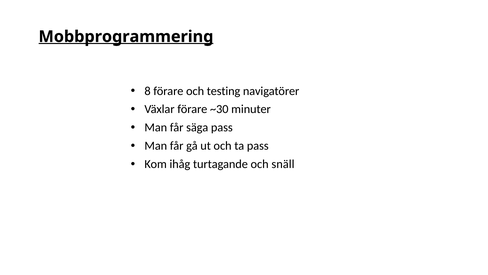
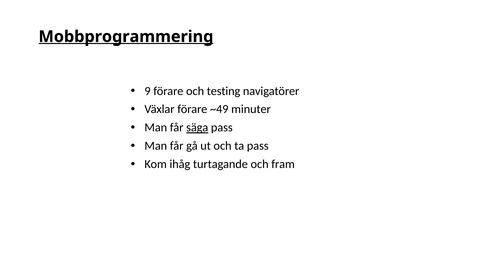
8: 8 -> 9
~30: ~30 -> ~49
säga underline: none -> present
snäll: snäll -> fram
